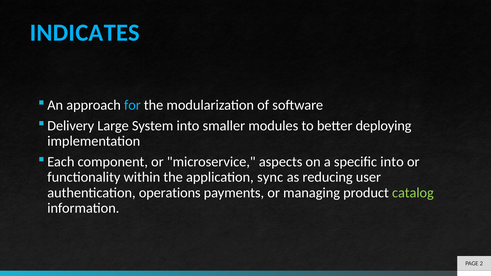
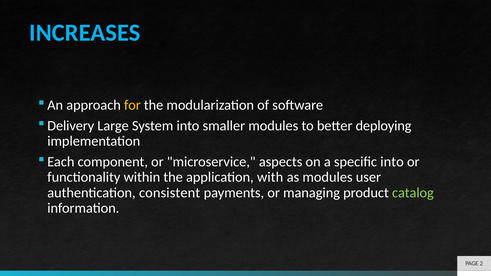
INDICATES: INDICATES -> INCREASES
for colour: light blue -> yellow
sync: sync -> with
as reducing: reducing -> modules
operations: operations -> consistent
